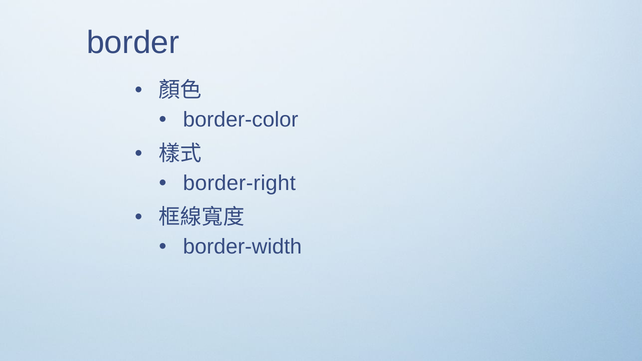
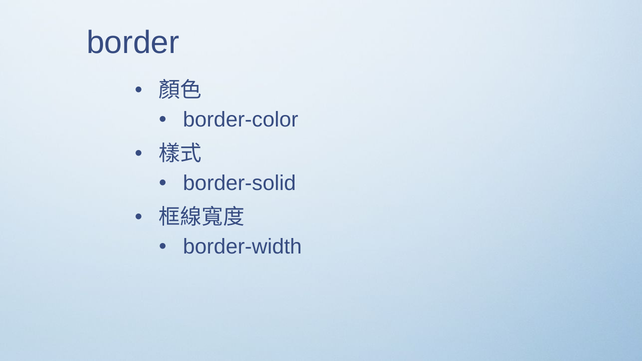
border-right: border-right -> border-solid
